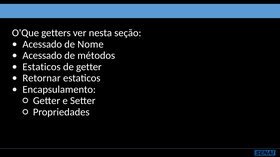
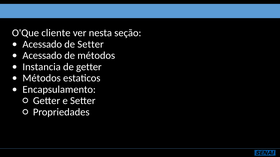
getters: getters -> cliente
de Nome: Nome -> Setter
Estaticos at (42, 67): Estaticos -> Instancia
Retornar at (42, 78): Retornar -> Métodos
